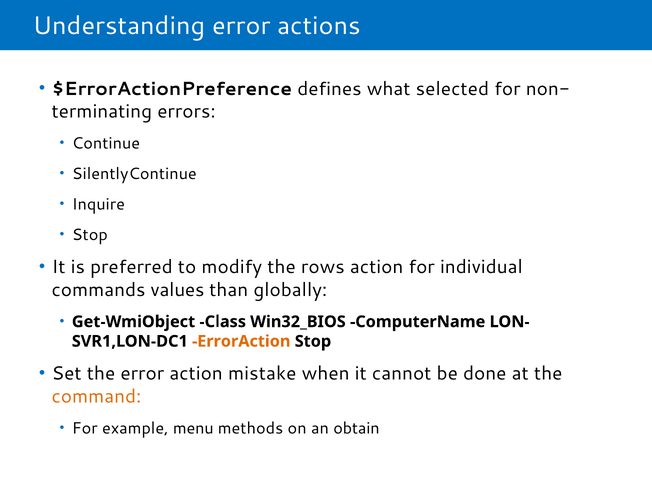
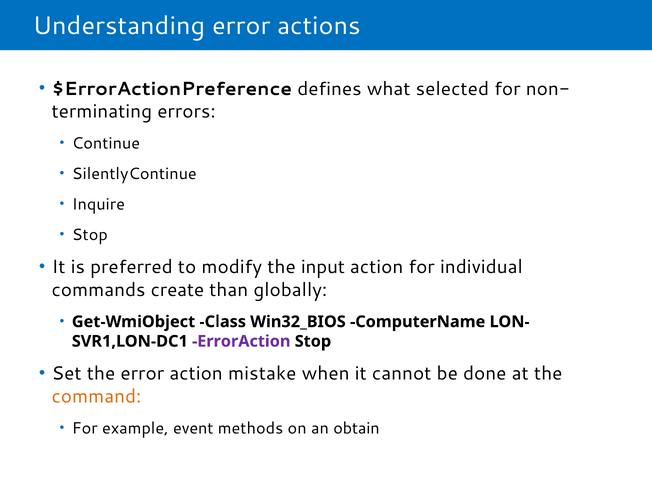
rows: rows -> input
values: values -> create
ErrorAction colour: orange -> purple
menu: menu -> event
